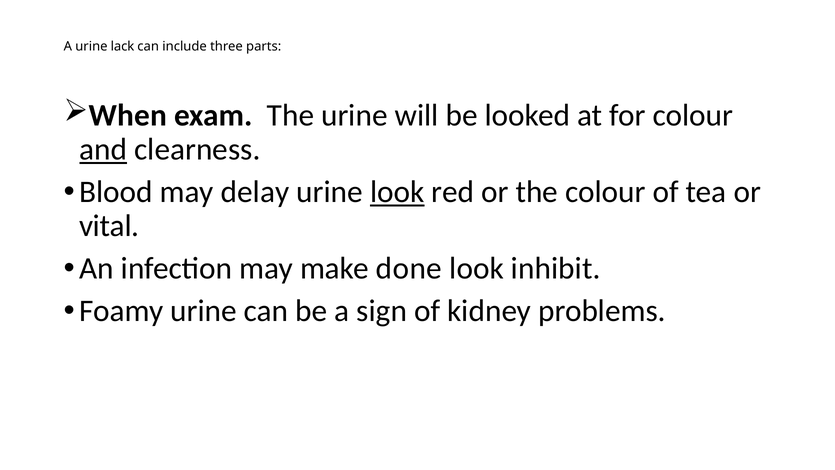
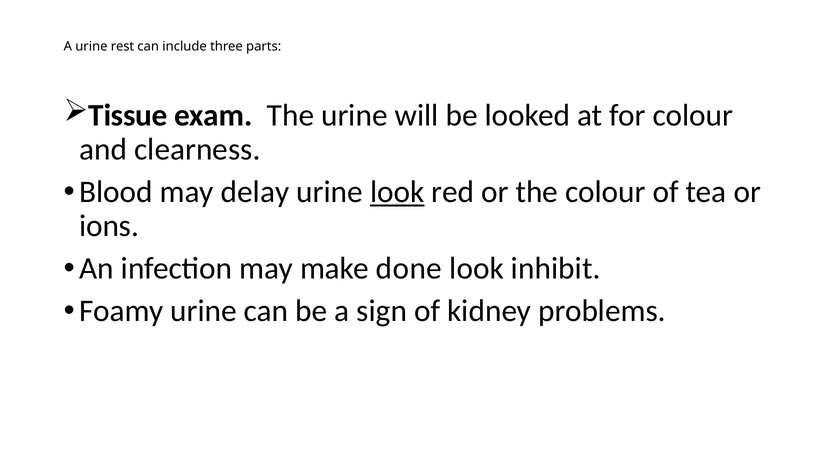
lack: lack -> rest
When: When -> Tissue
and underline: present -> none
vital: vital -> ions
